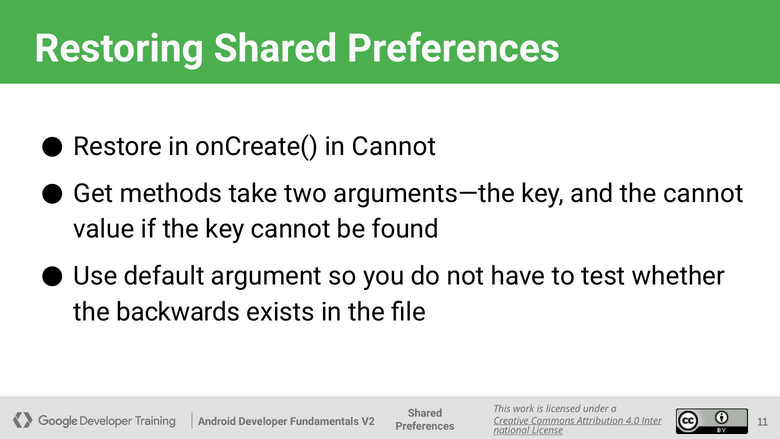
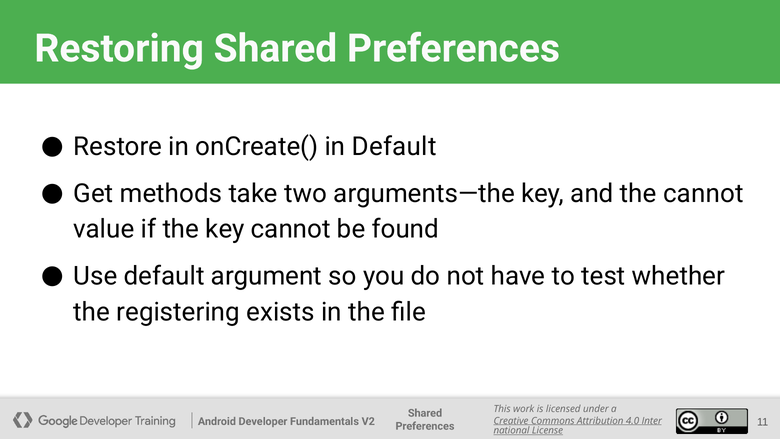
in Cannot: Cannot -> Default
backwards: backwards -> registering
